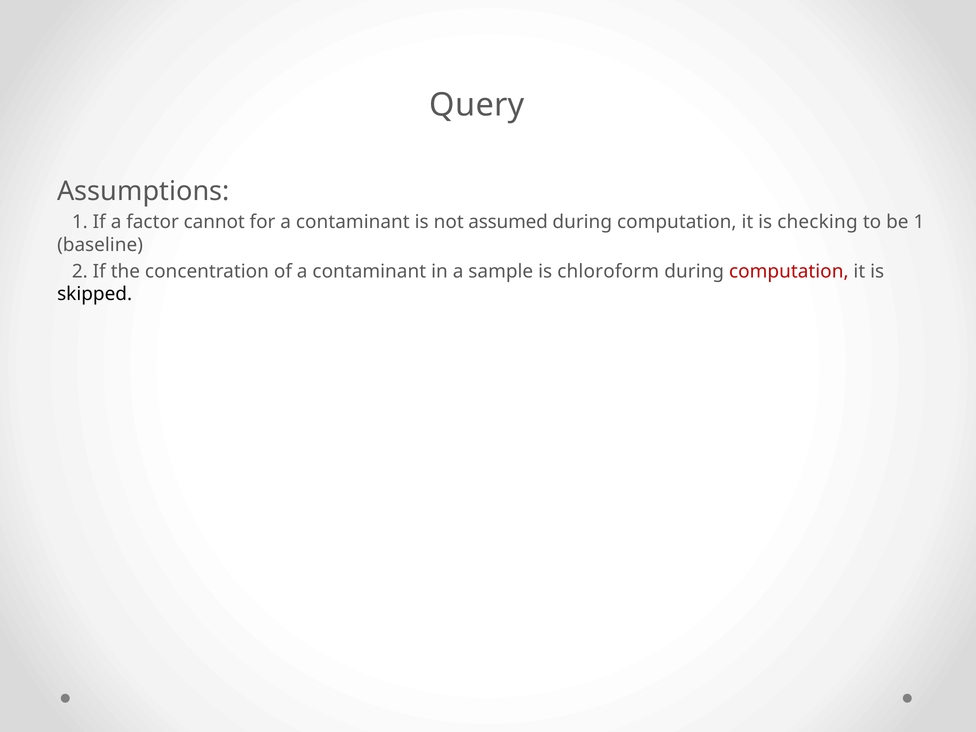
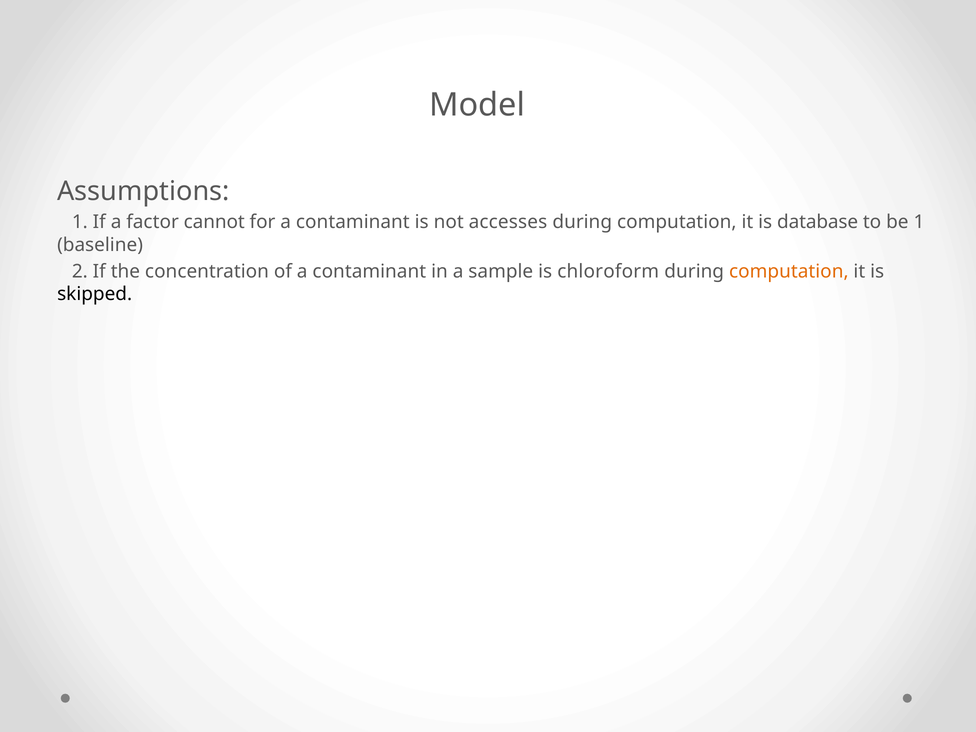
Query: Query -> Model
assumed: assumed -> accesses
checking: checking -> database
computation at (789, 271) colour: red -> orange
